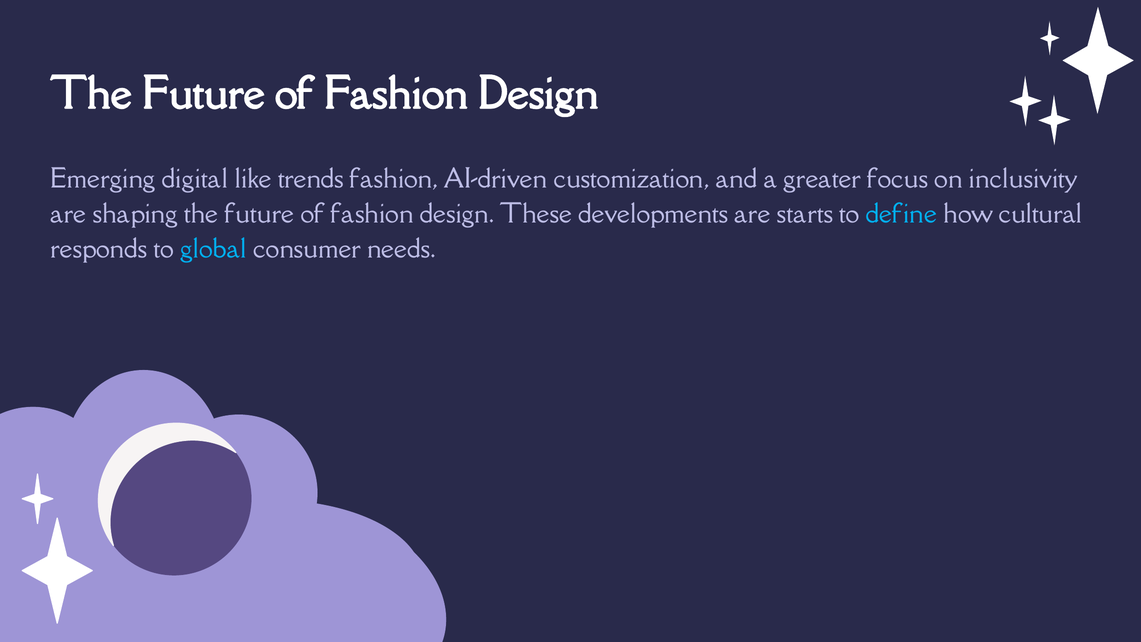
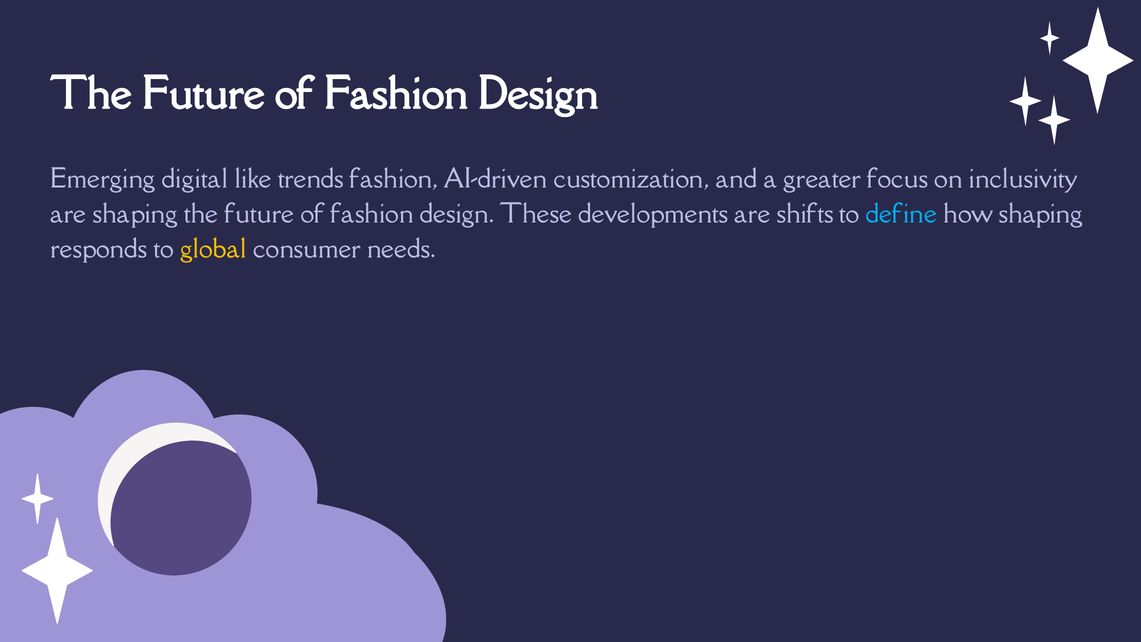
starts: starts -> shifts
how cultural: cultural -> shaping
global colour: light blue -> yellow
